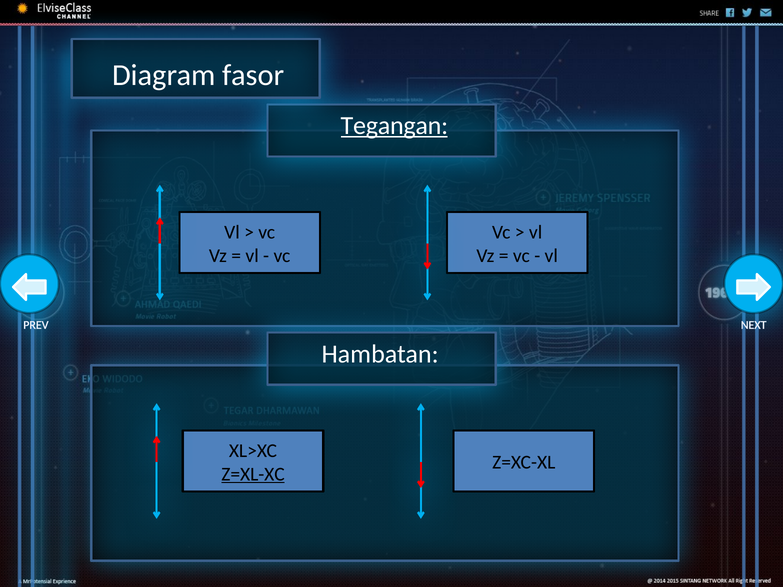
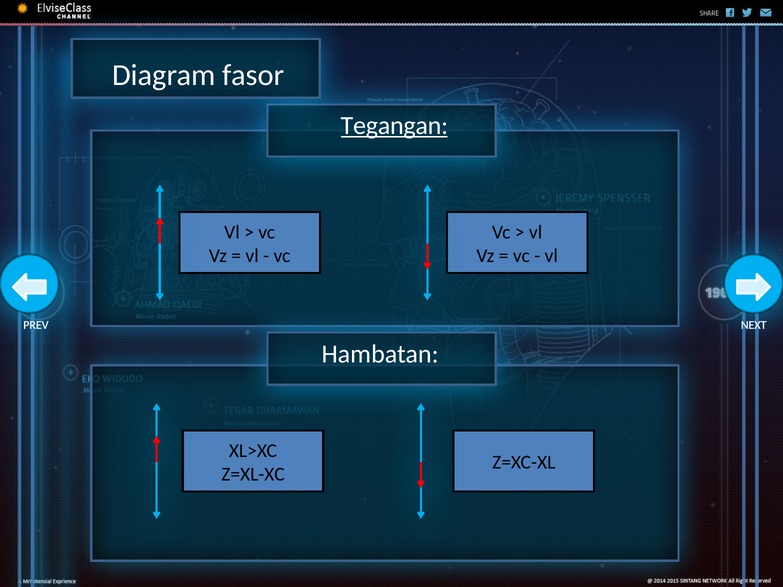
Z=XL-XC underline: present -> none
